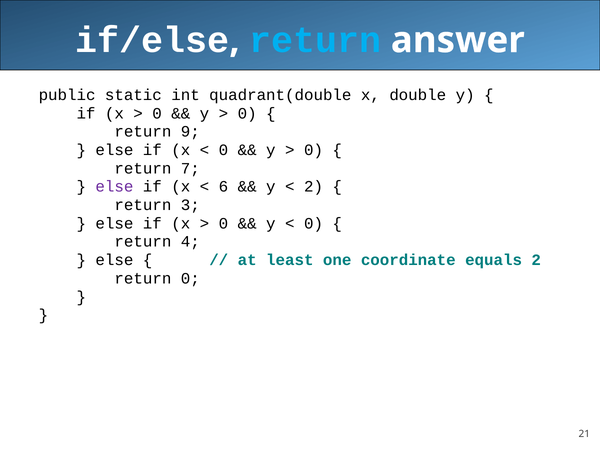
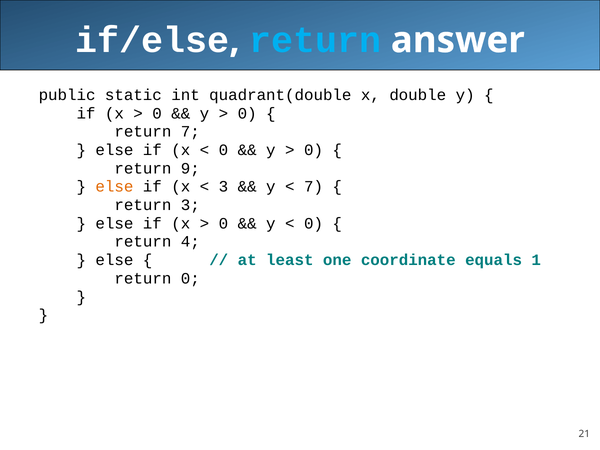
return 9: 9 -> 7
7: 7 -> 9
else at (114, 187) colour: purple -> orange
6 at (223, 187): 6 -> 3
2 at (314, 187): 2 -> 7
equals 2: 2 -> 1
